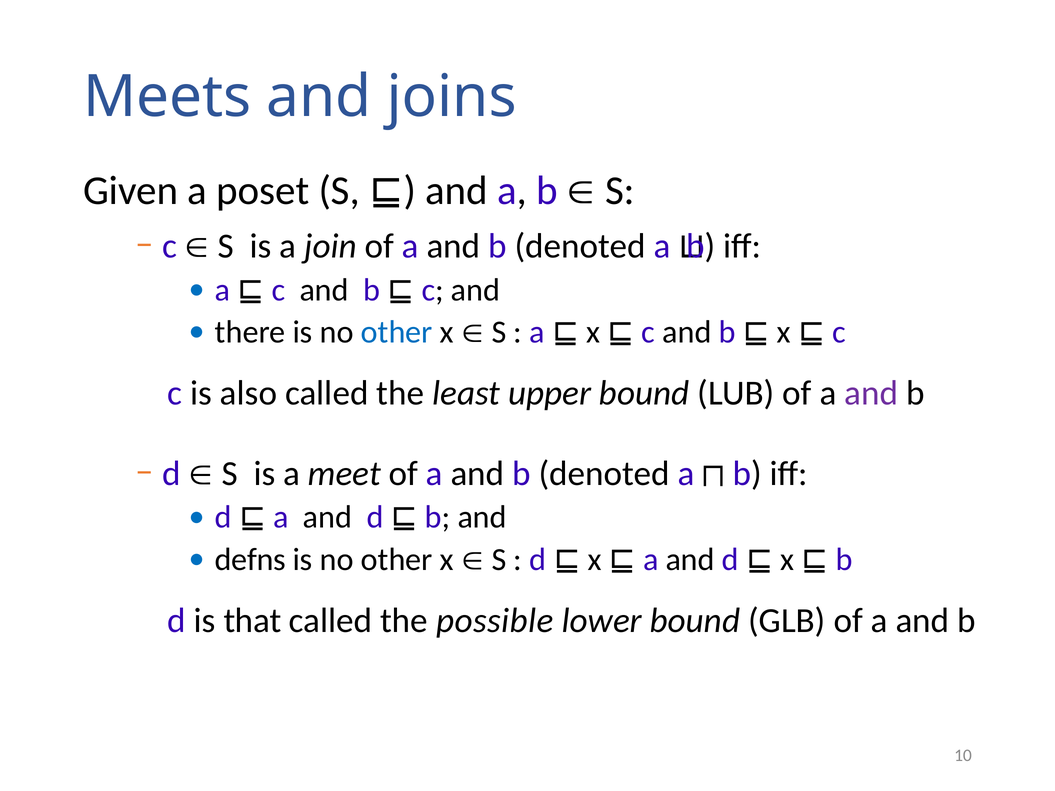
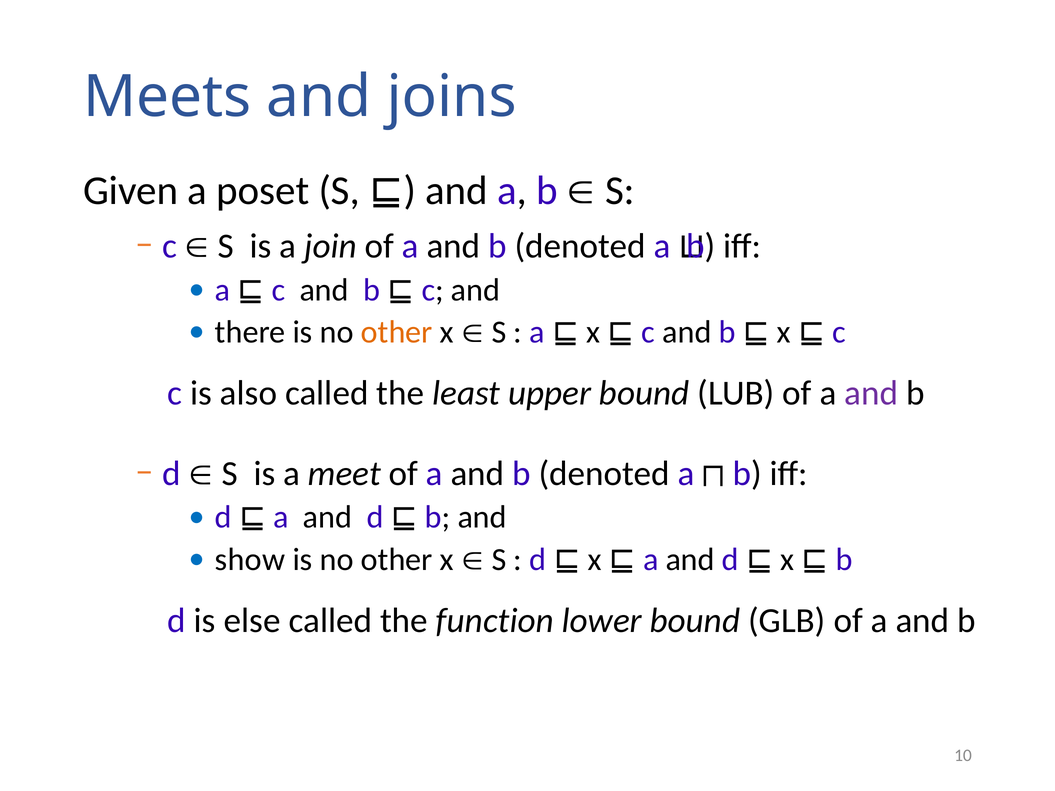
other at (397, 332) colour: blue -> orange
defns: defns -> show
that: that -> else
possible: possible -> function
